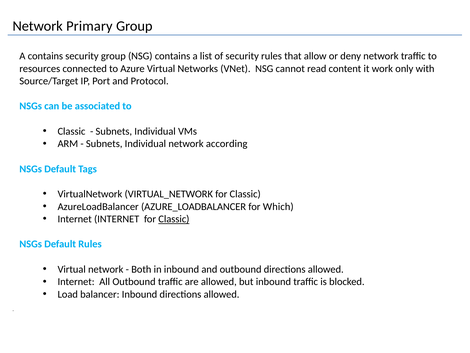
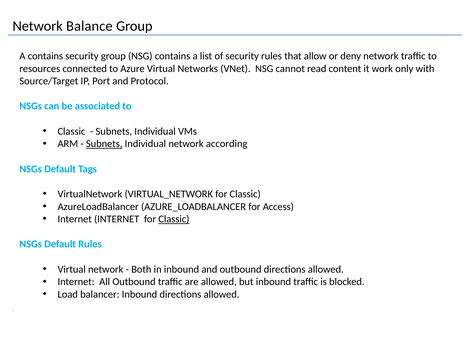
Primary: Primary -> Balance
Subnets at (104, 144) underline: none -> present
Which: Which -> Access
